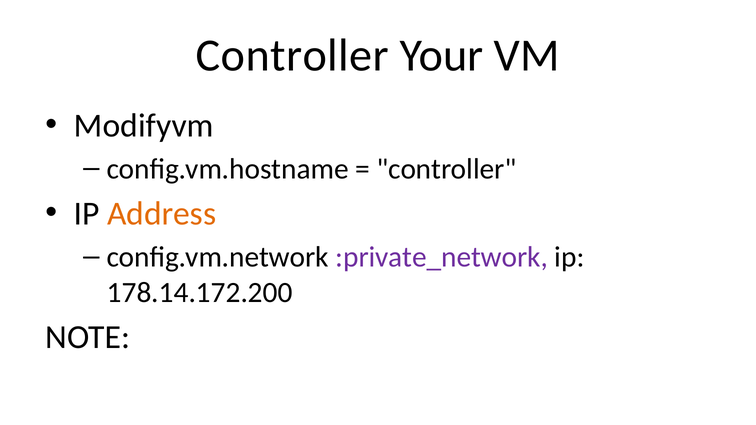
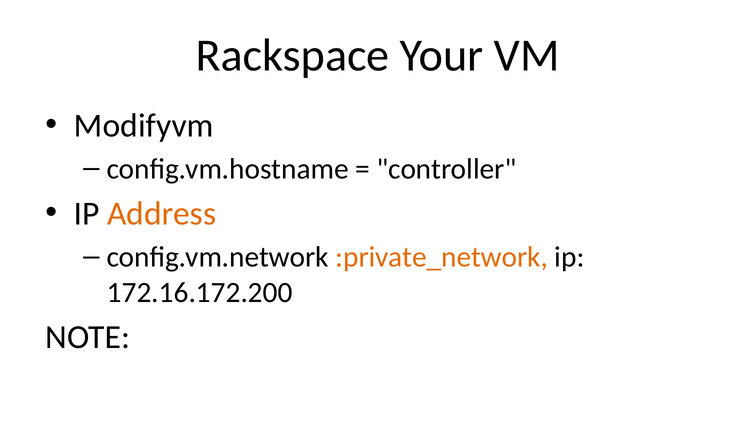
Controller at (292, 56): Controller -> Rackspace
:private_network colour: purple -> orange
178.14.172.200: 178.14.172.200 -> 172.16.172.200
